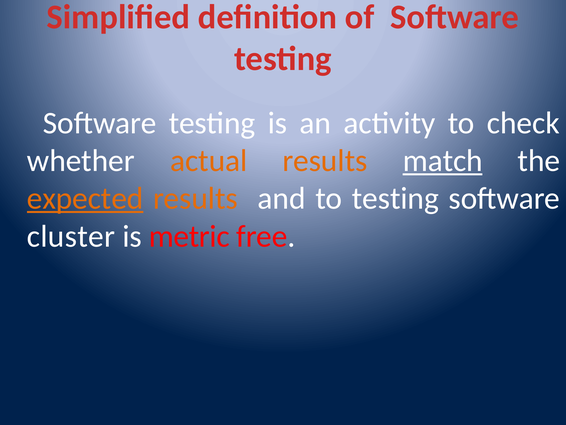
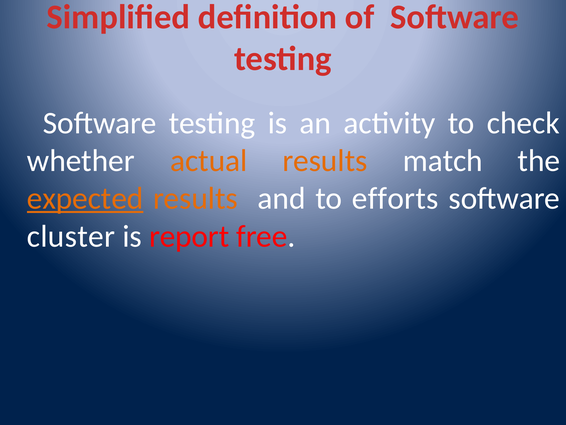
match underline: present -> none
to testing: testing -> efforts
metric: metric -> report
